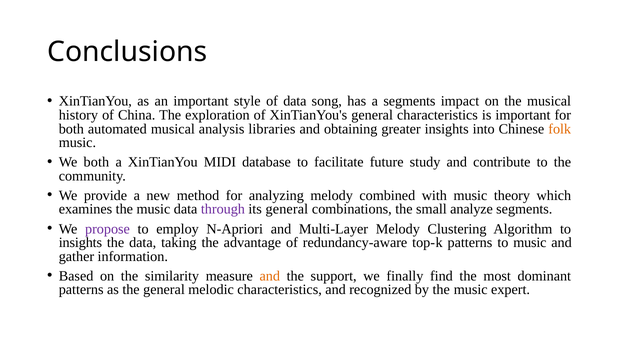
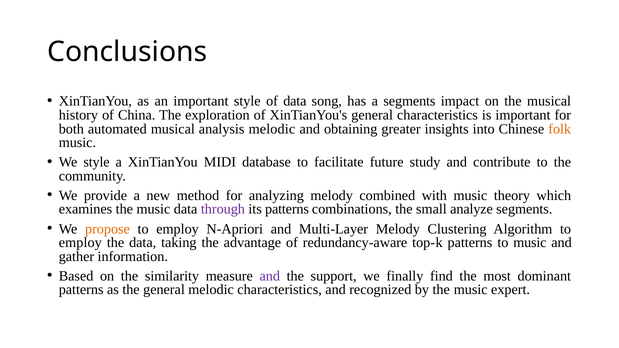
analysis libraries: libraries -> melodic
We both: both -> style
its general: general -> patterns
propose colour: purple -> orange
insights at (80, 243): insights -> employ
and at (270, 276) colour: orange -> purple
